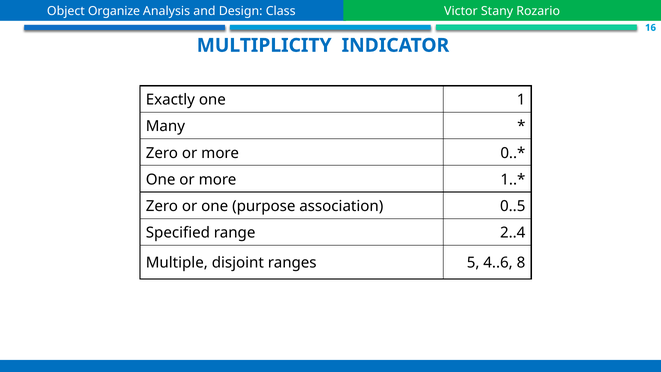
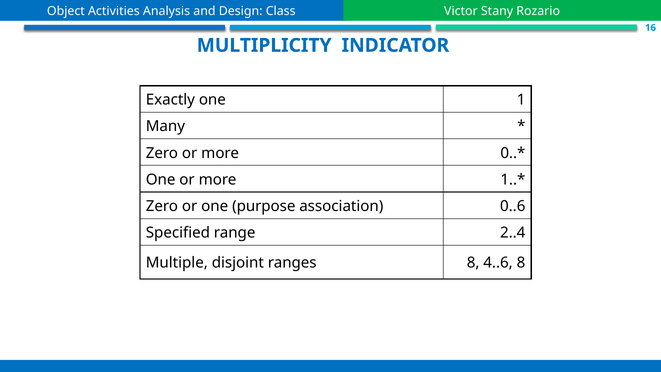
Organize: Organize -> Activities
0..5: 0..5 -> 0..6
ranges 5: 5 -> 8
